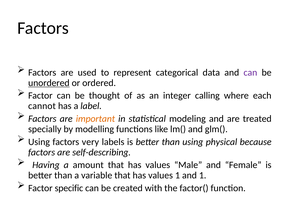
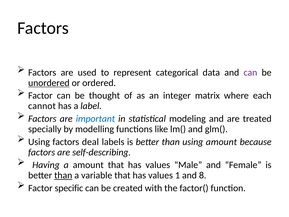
calling: calling -> matrix
important colour: orange -> blue
very: very -> deal
using physical: physical -> amount
than at (63, 175) underline: none -> present
and 1: 1 -> 8
